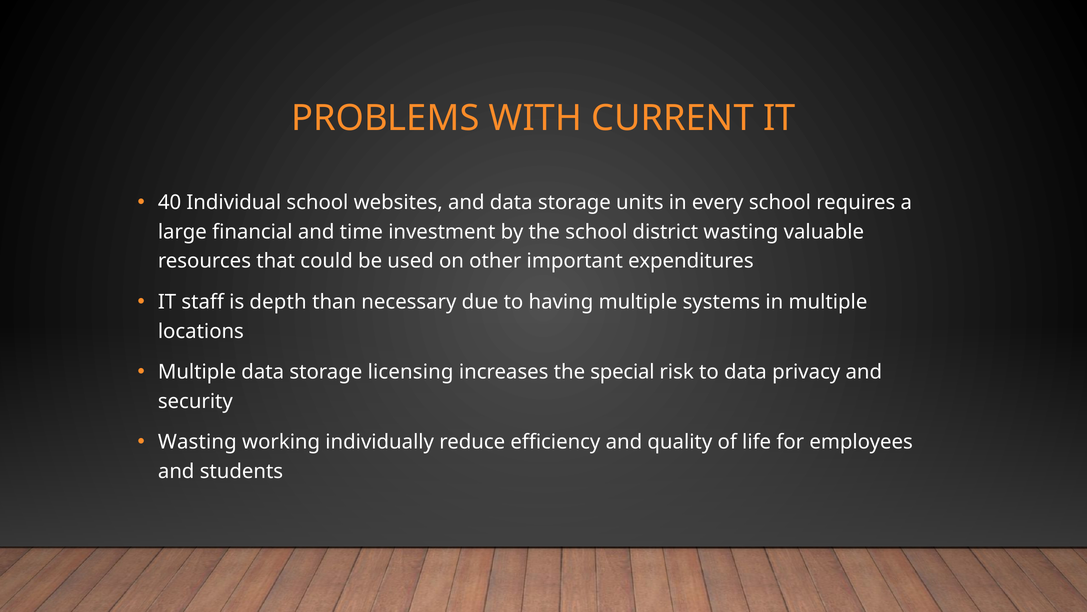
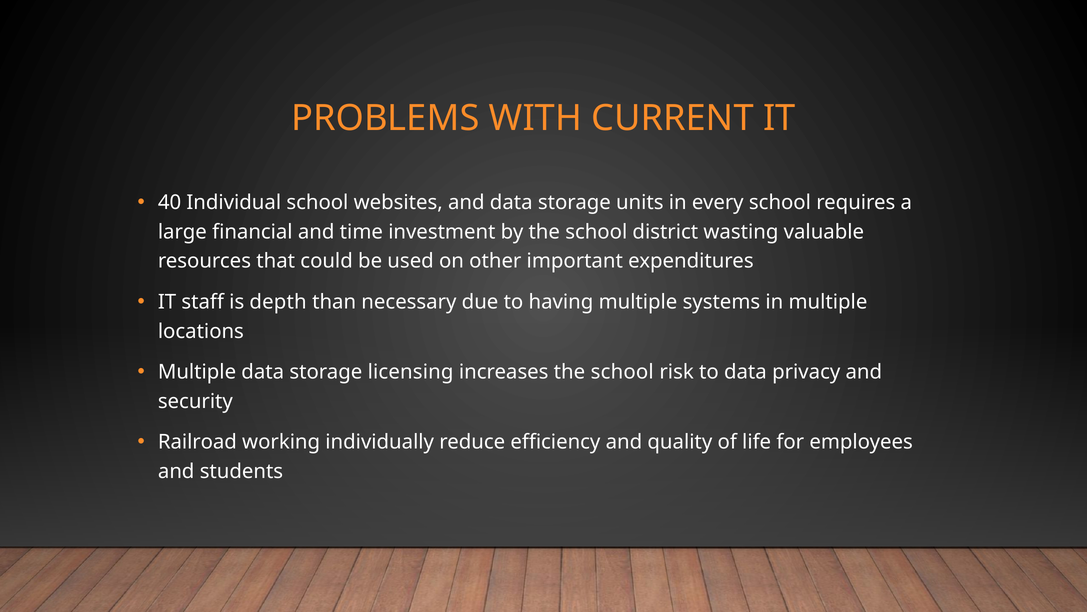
increases the special: special -> school
Wasting at (197, 442): Wasting -> Railroad
